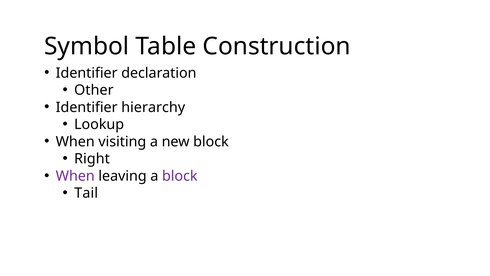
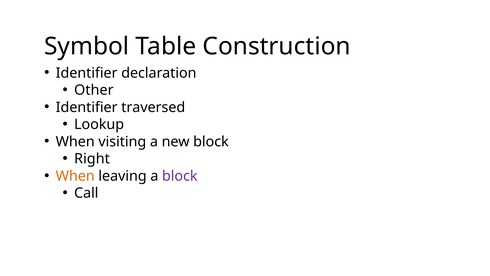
hierarchy: hierarchy -> traversed
When at (75, 176) colour: purple -> orange
Tail: Tail -> Call
